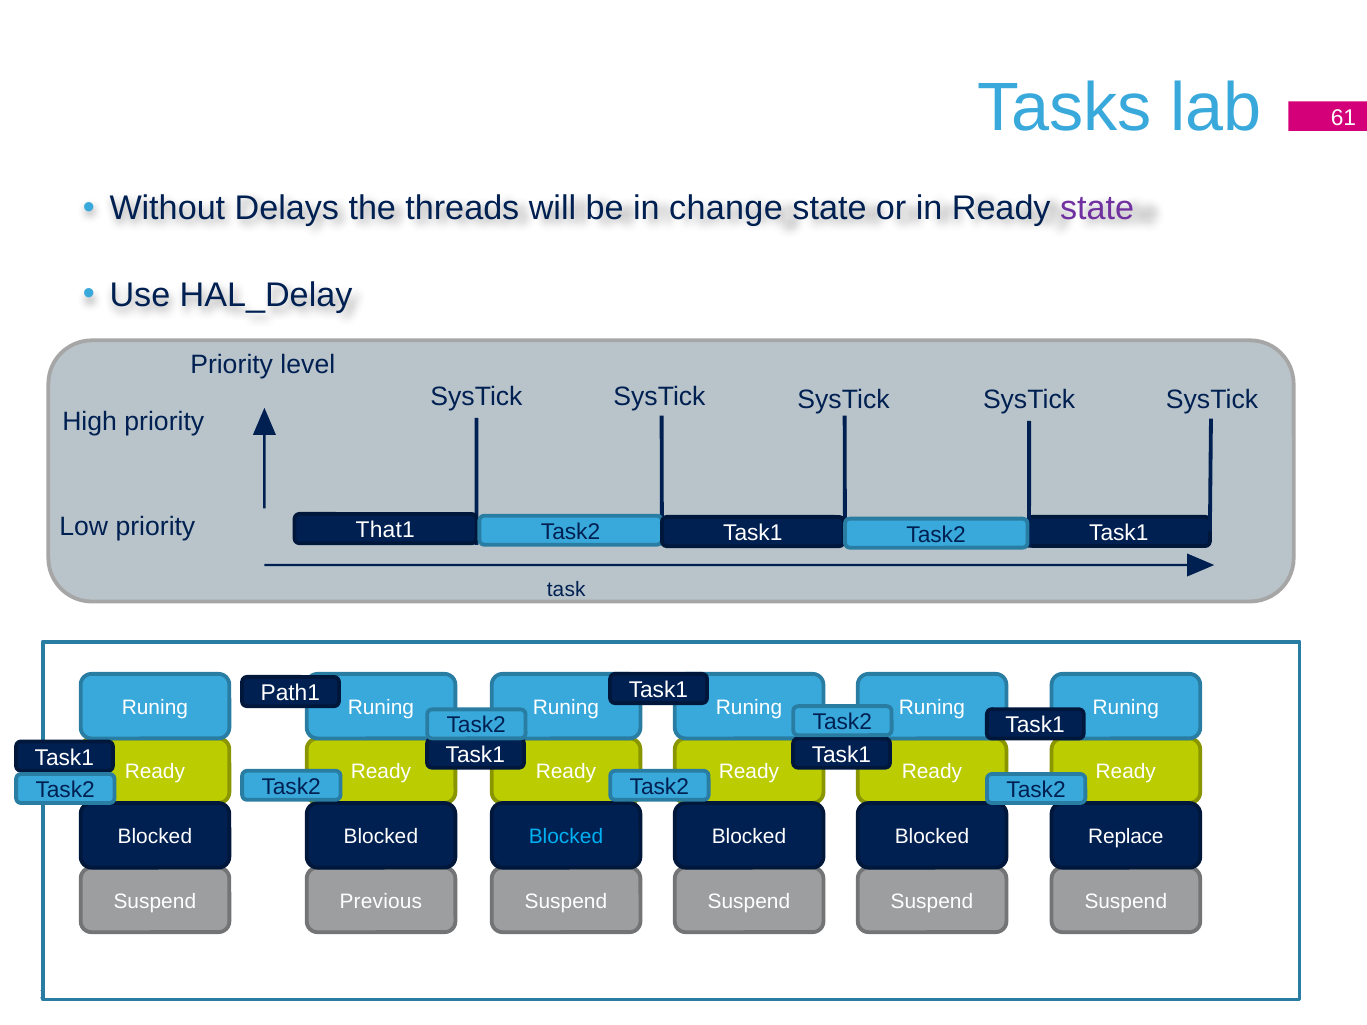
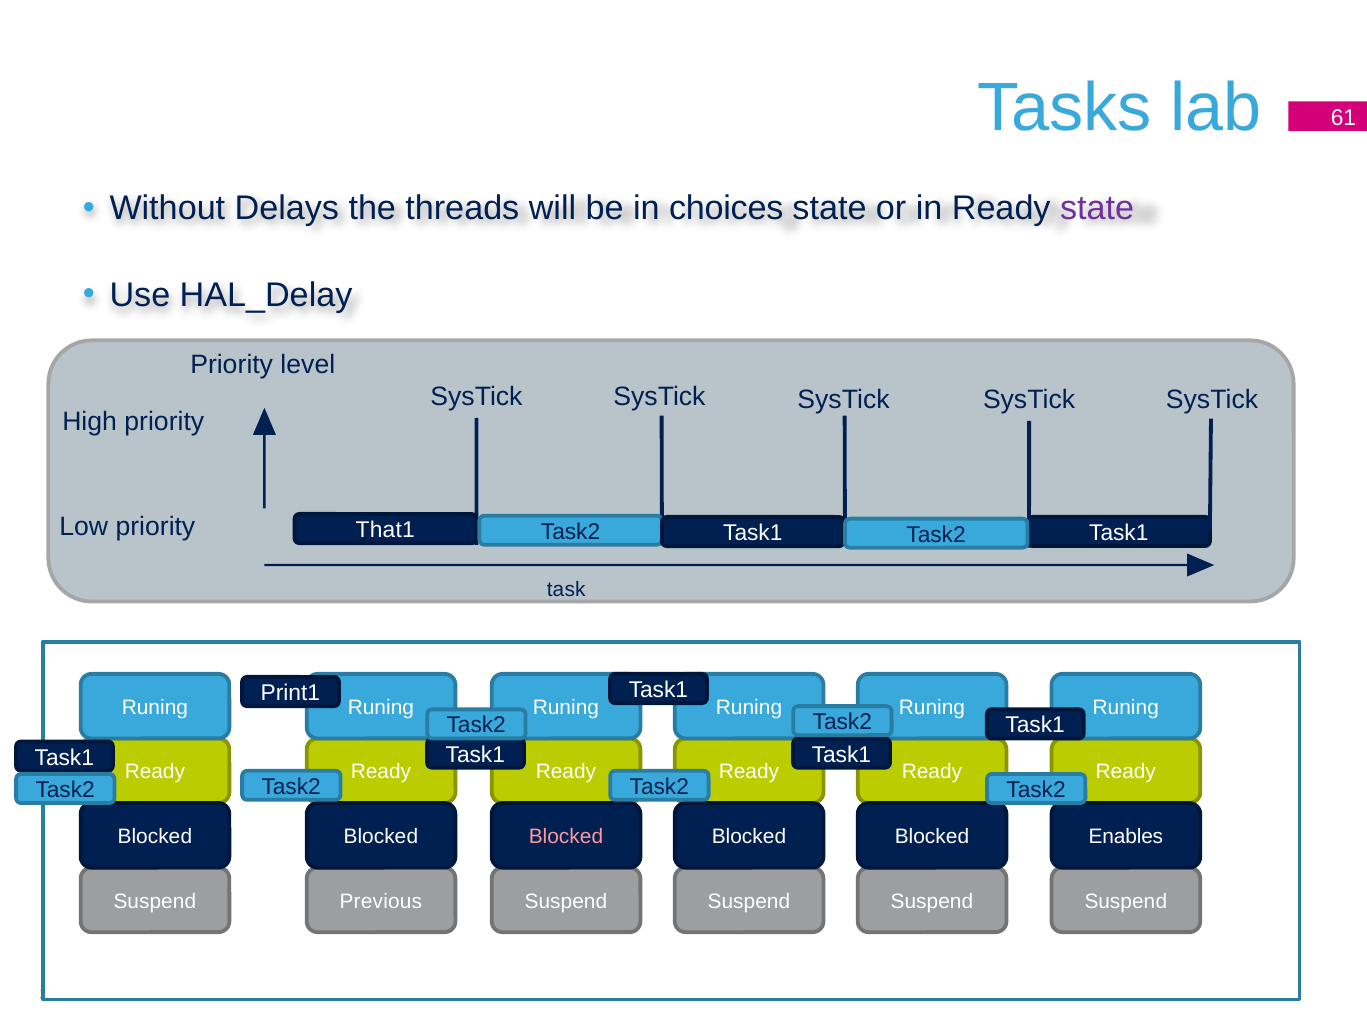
change: change -> choices
Path1: Path1 -> Print1
Blocked at (566, 837) colour: light blue -> pink
Replace: Replace -> Enables
